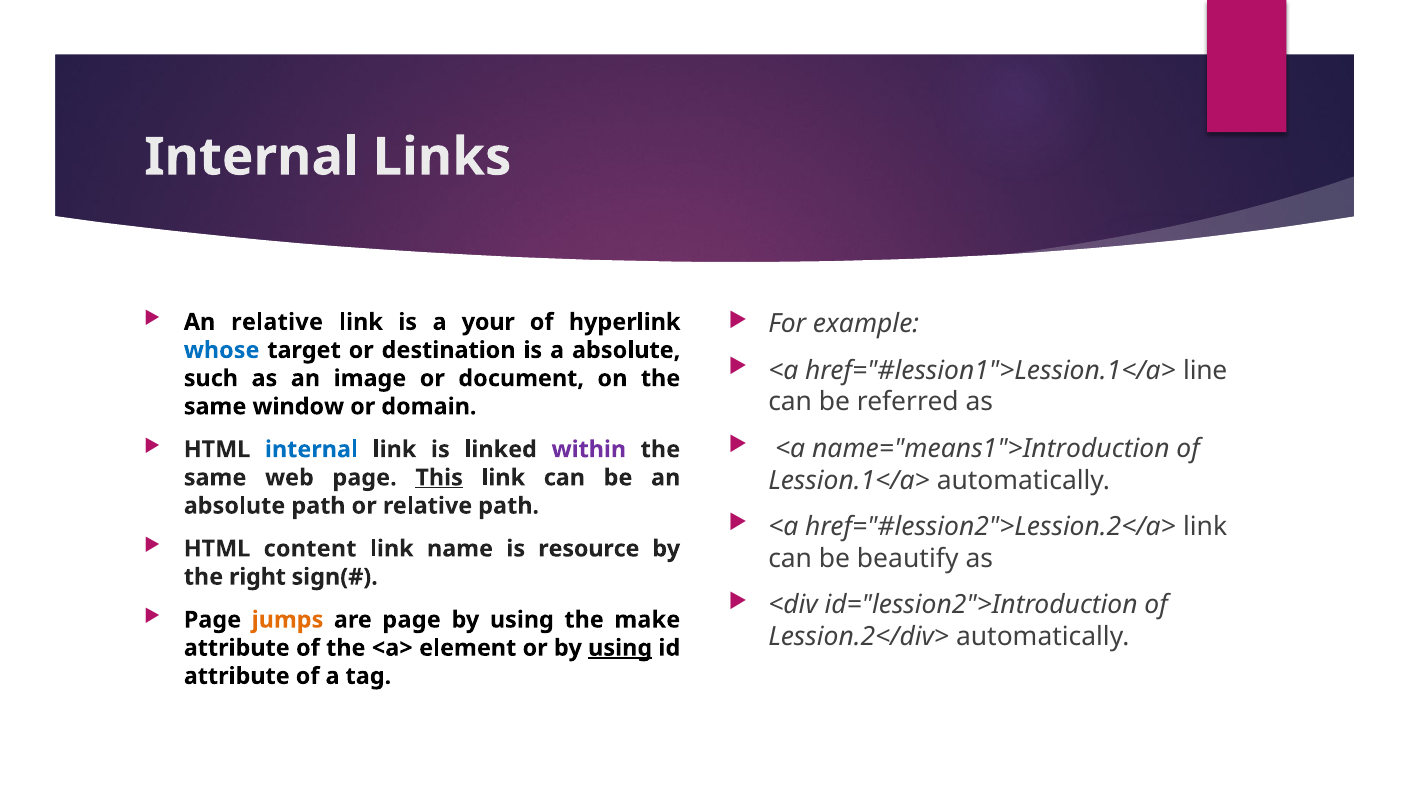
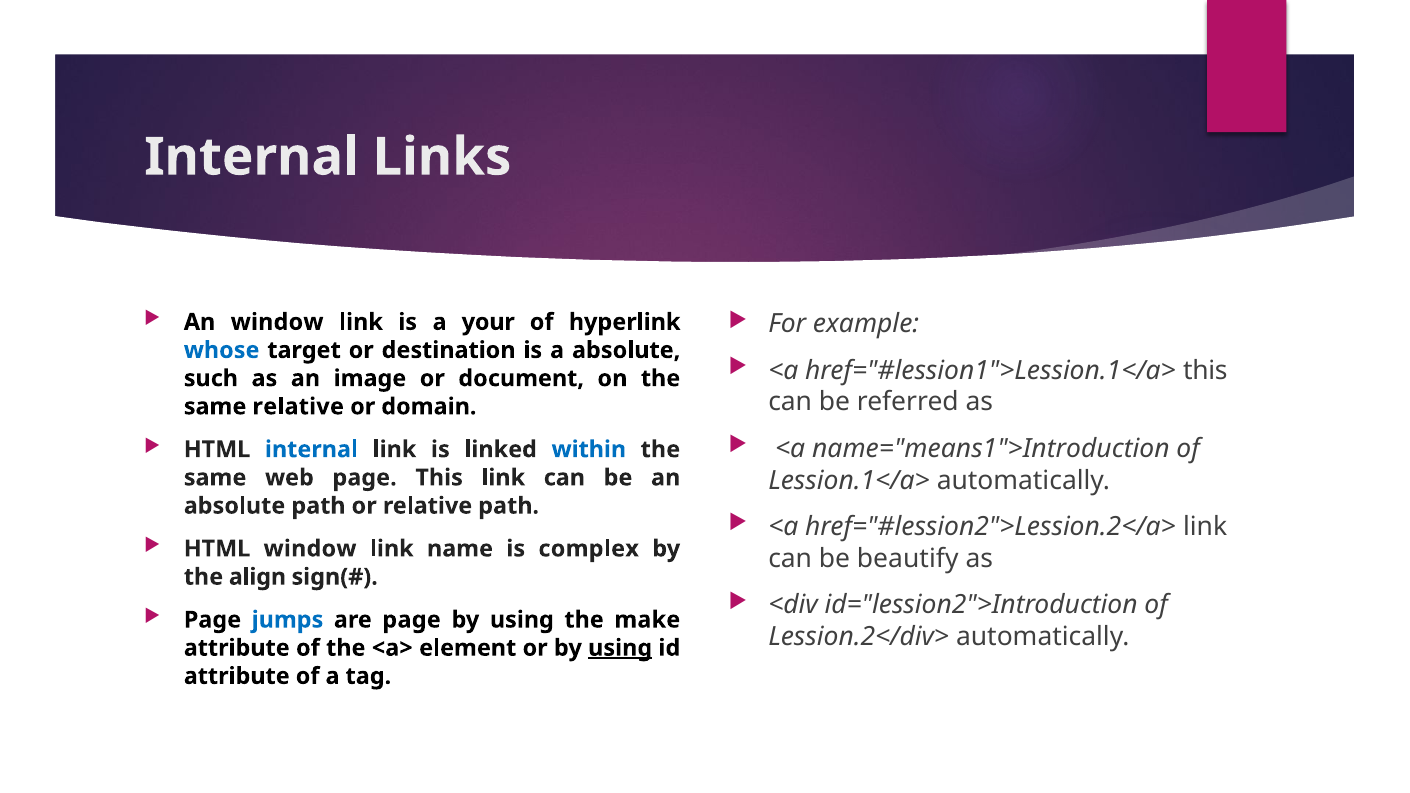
An relative: relative -> window
line at (1205, 371): line -> this
same window: window -> relative
within colour: purple -> blue
This at (439, 478) underline: present -> none
HTML content: content -> window
resource: resource -> complex
right: right -> align
jumps colour: orange -> blue
